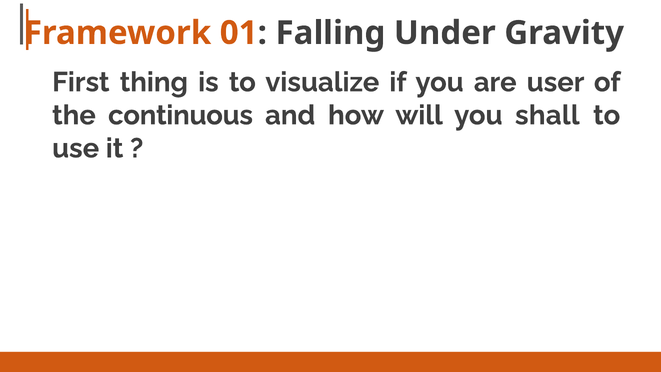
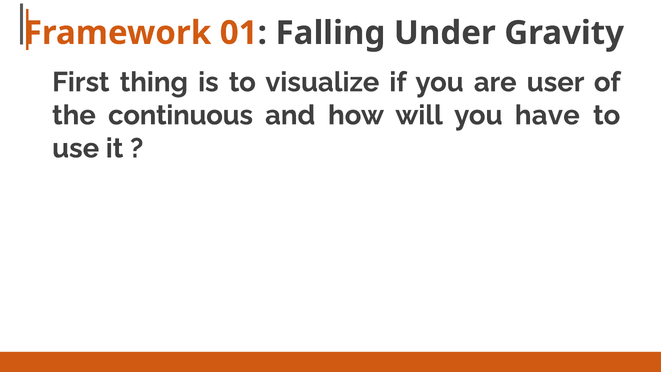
shall: shall -> have
